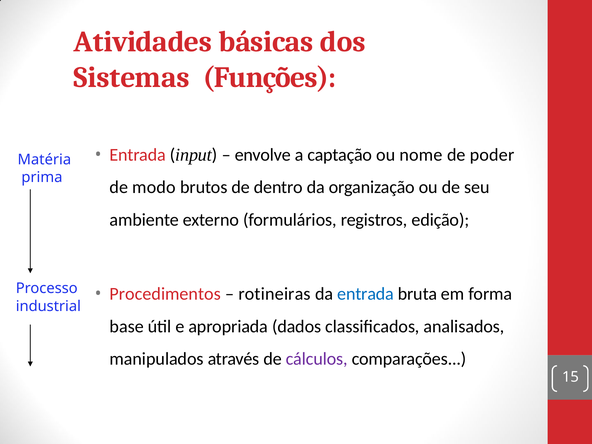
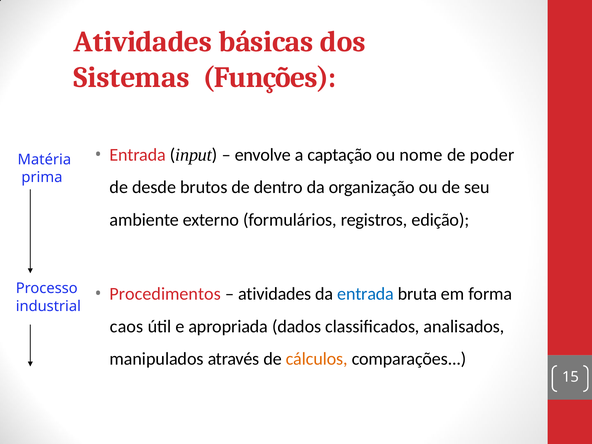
modo: modo -> desde
rotineiras at (275, 294): rotineiras -> atividades
base: base -> caos
cálculos colour: purple -> orange
